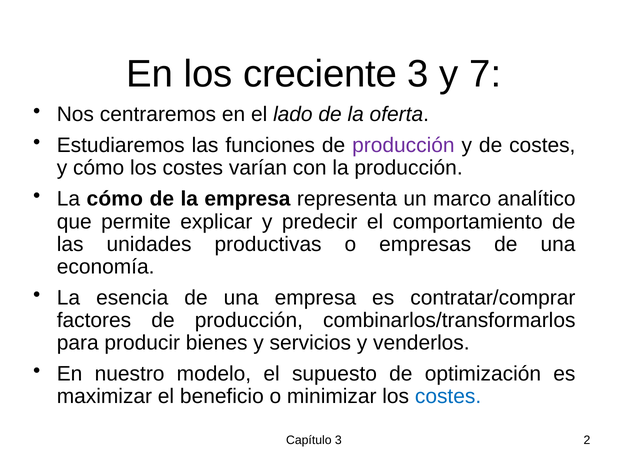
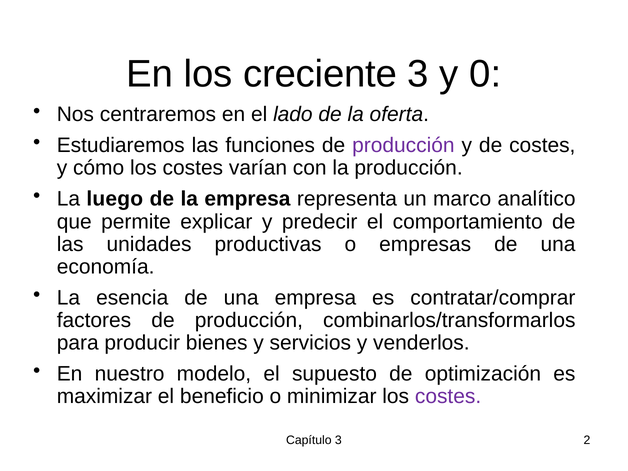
7: 7 -> 0
La cómo: cómo -> luego
costes at (448, 397) colour: blue -> purple
